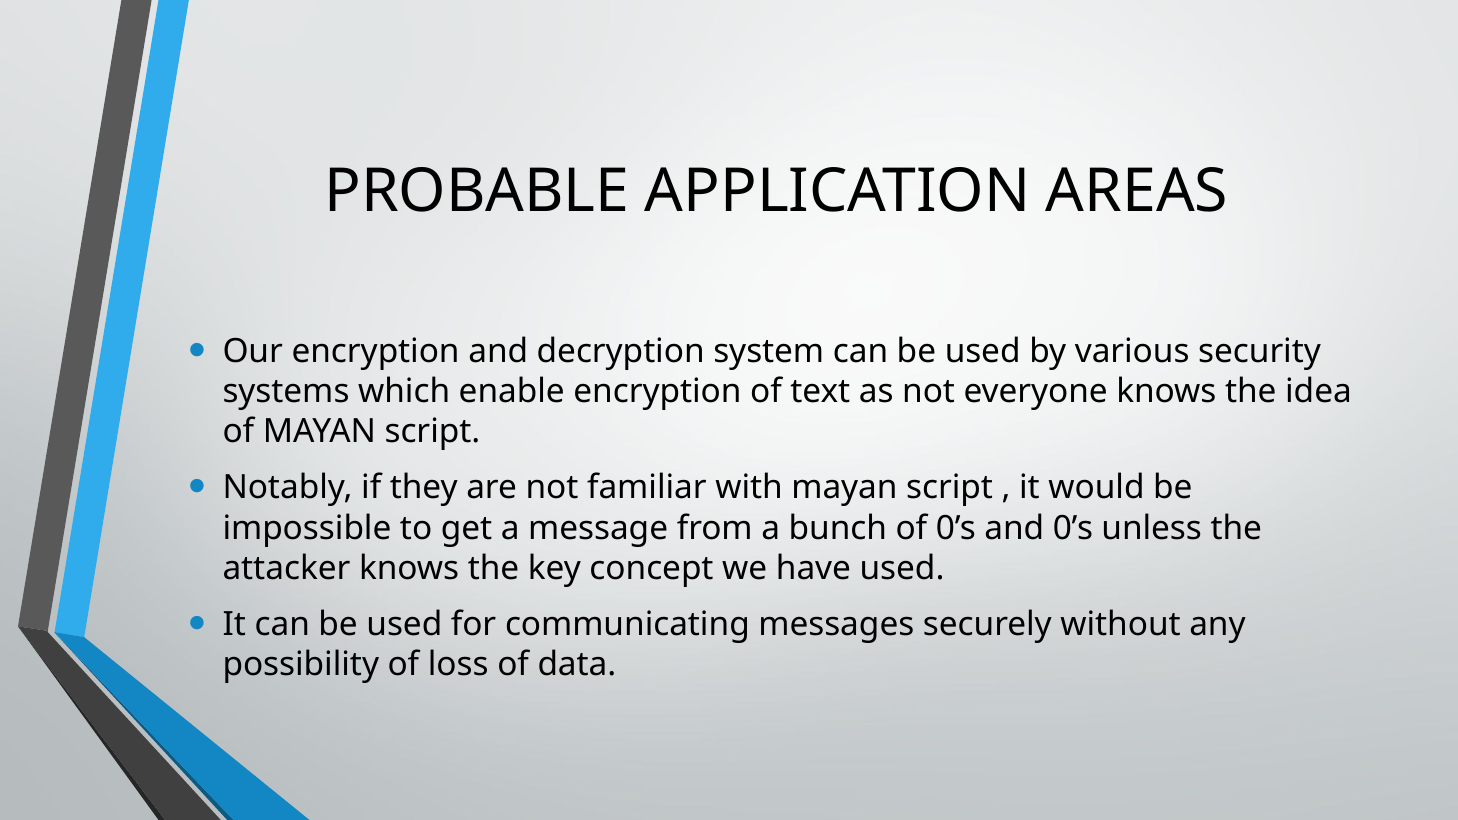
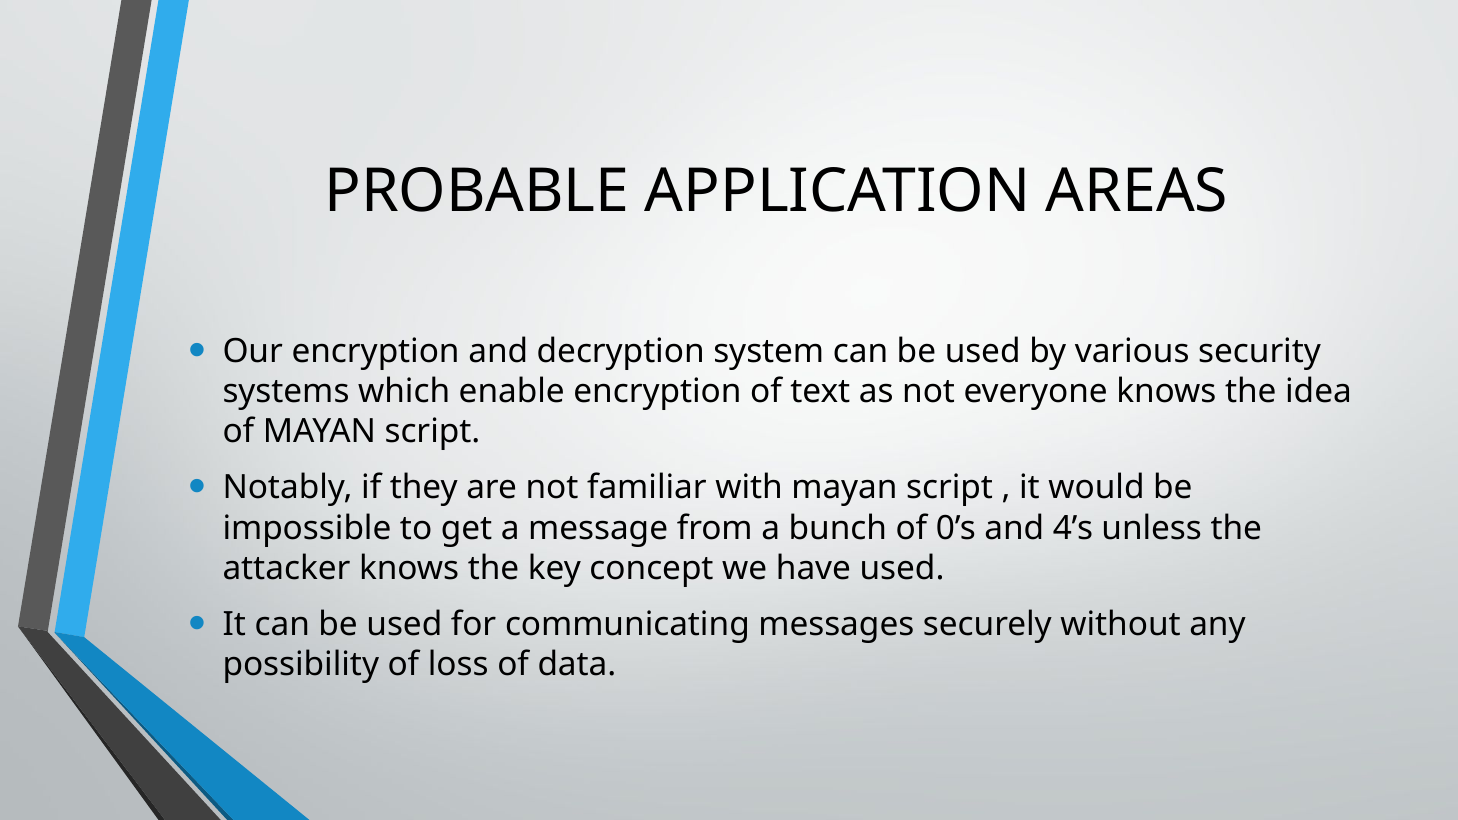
and 0’s: 0’s -> 4’s
